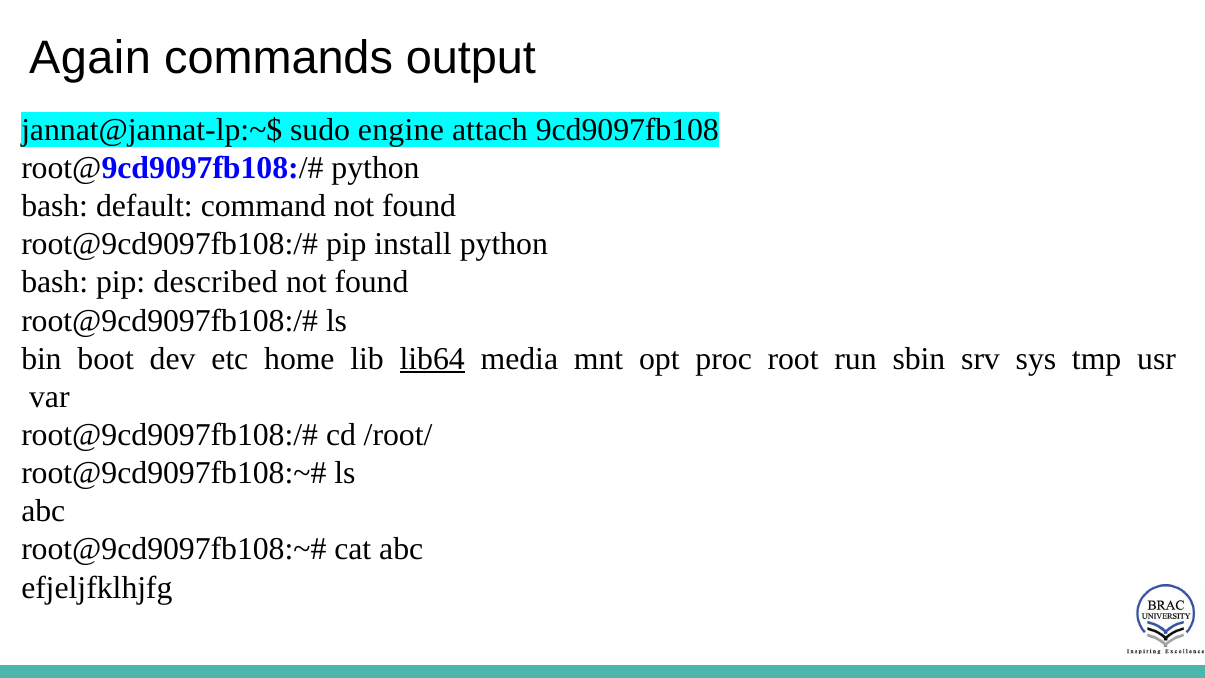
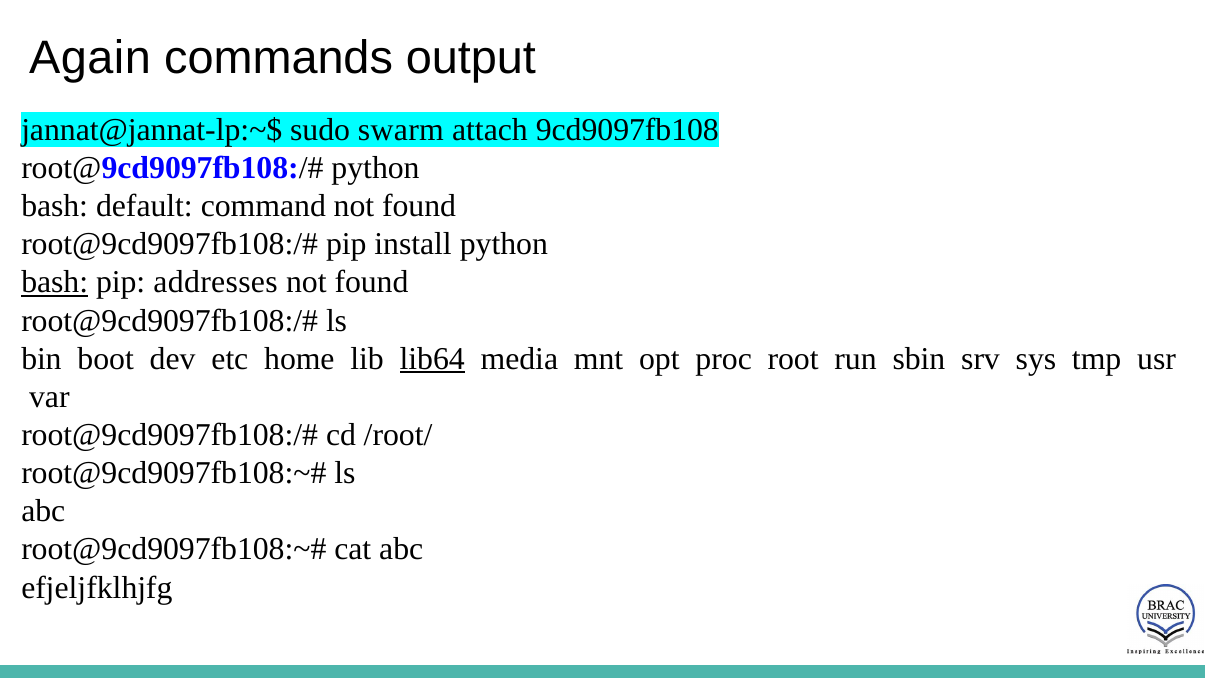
engine: engine -> swarm
bash at (55, 282) underline: none -> present
described: described -> addresses
